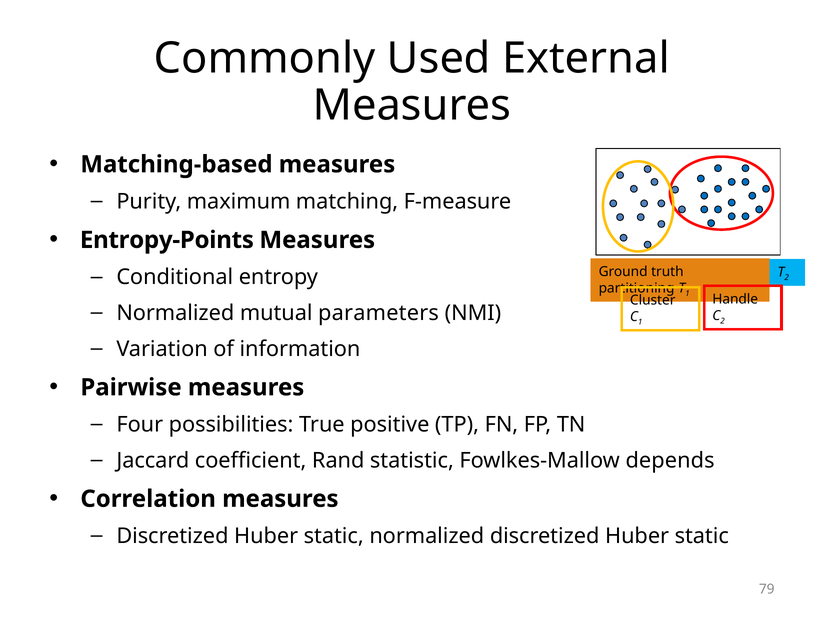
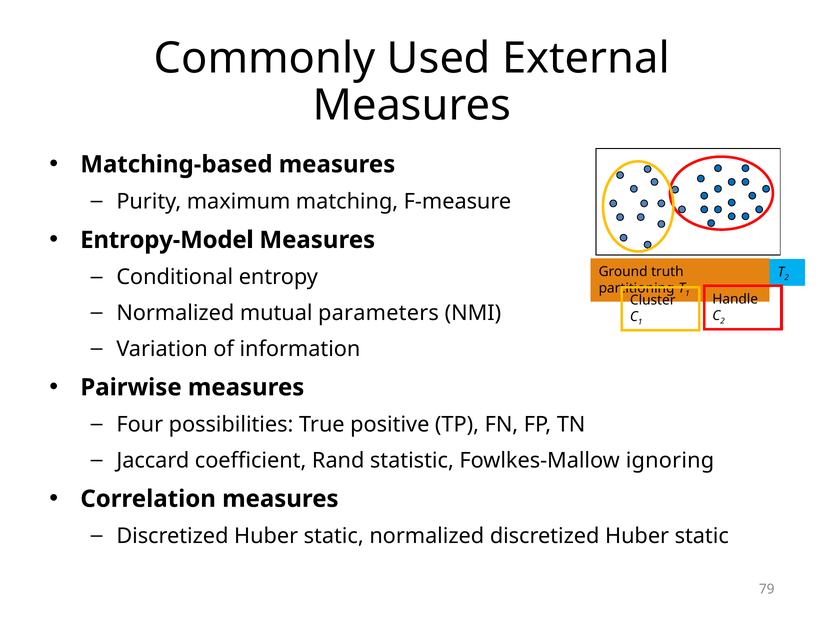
Entropy-Points: Entropy-Points -> Entropy-Model
depends: depends -> ignoring
